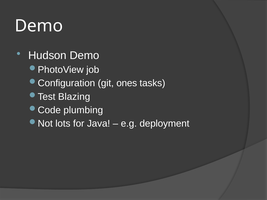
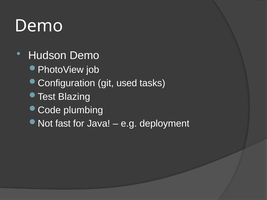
ones: ones -> used
lots: lots -> fast
